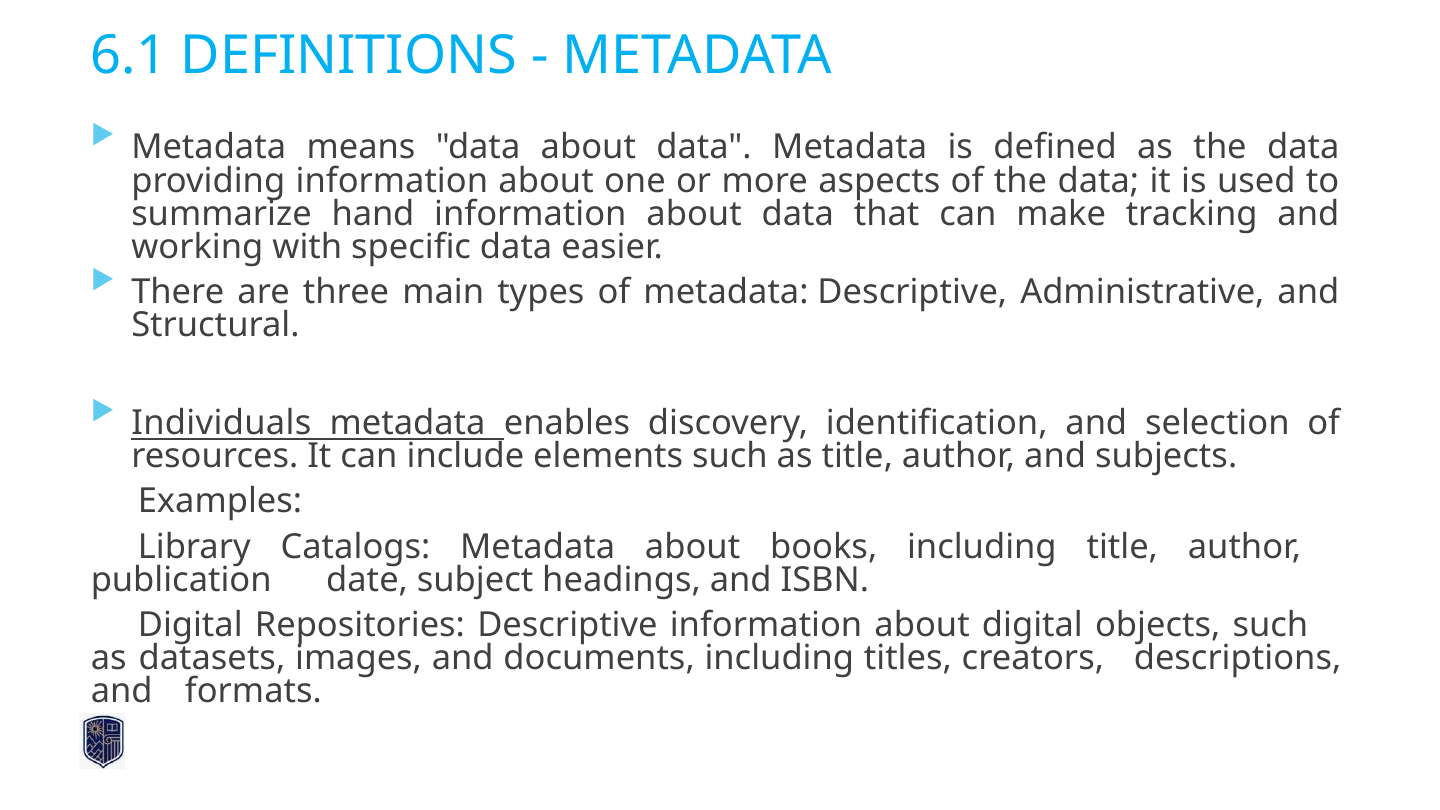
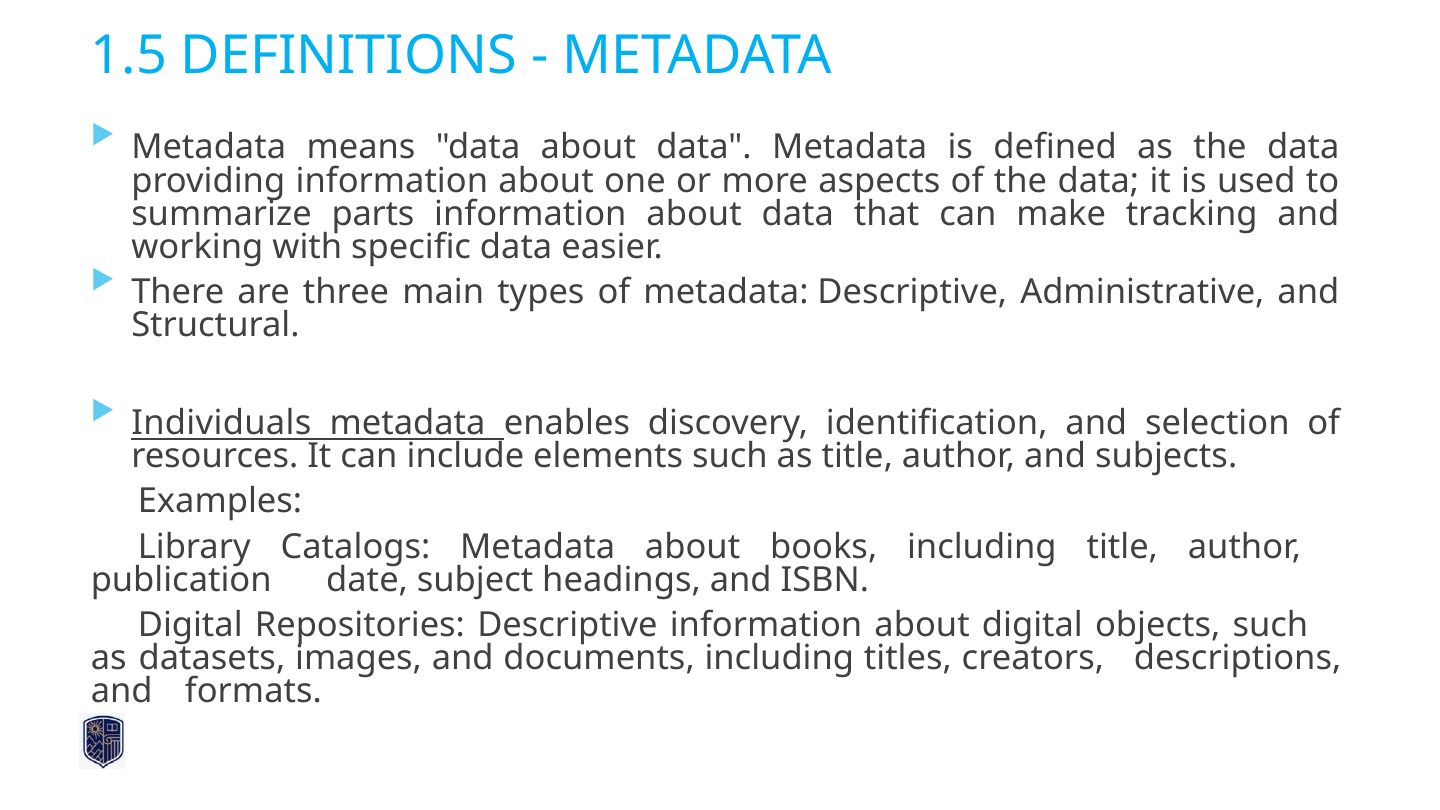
6.1: 6.1 -> 1.5
hand: hand -> parts
